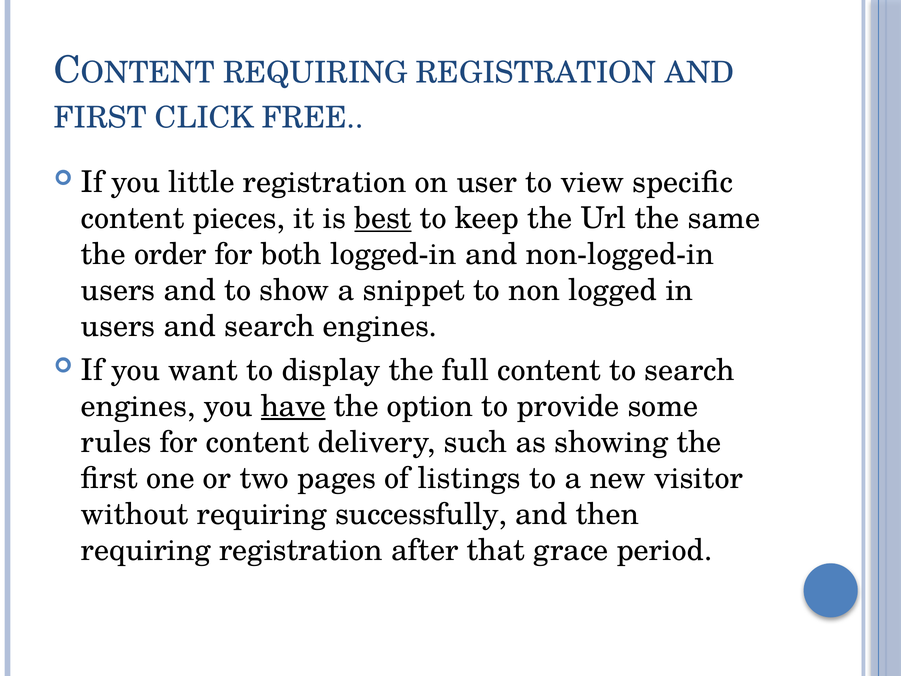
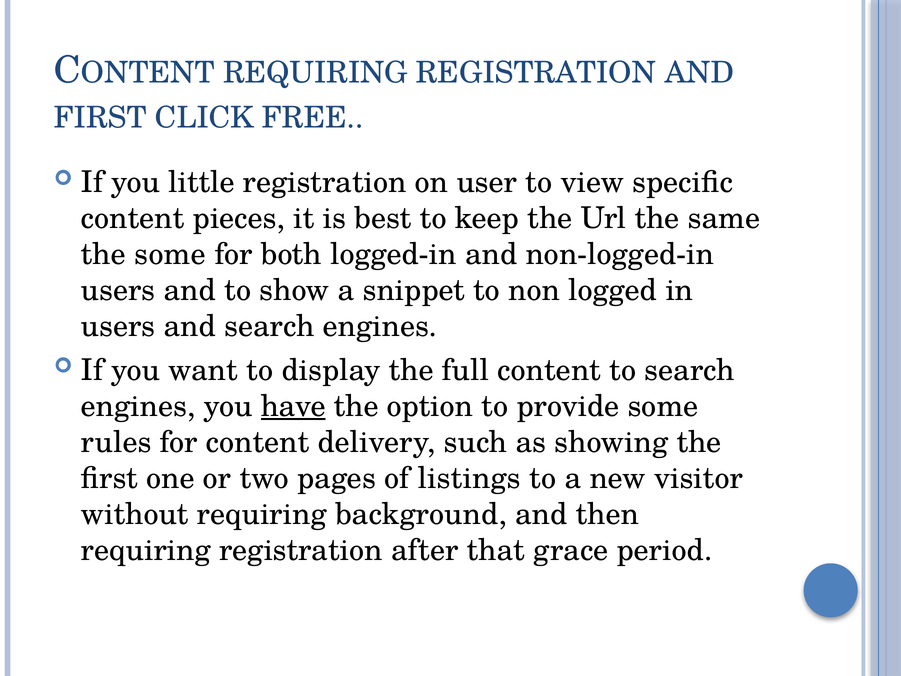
best underline: present -> none
the order: order -> some
successfully: successfully -> background
